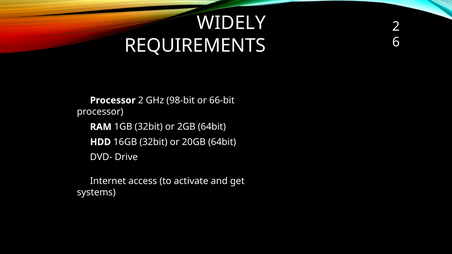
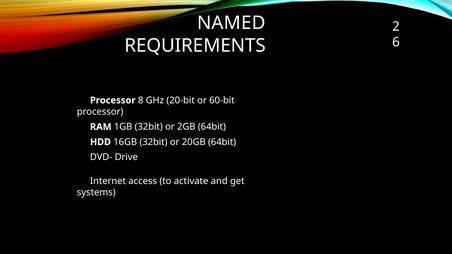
WIDELY: WIDELY -> NAMED
Processor 2: 2 -> 8
98-bit: 98-bit -> 20-bit
66-bit: 66-bit -> 60-bit
